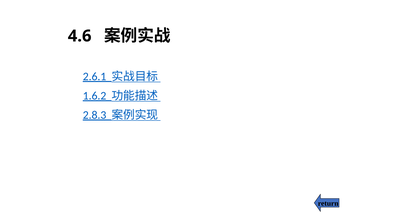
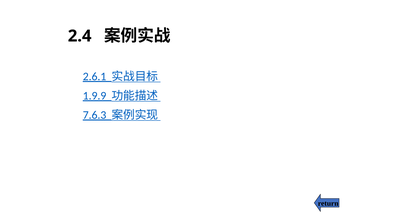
4.6: 4.6 -> 2.4
1.6.2: 1.6.2 -> 1.9.9
2.8.3: 2.8.3 -> 7.6.3
